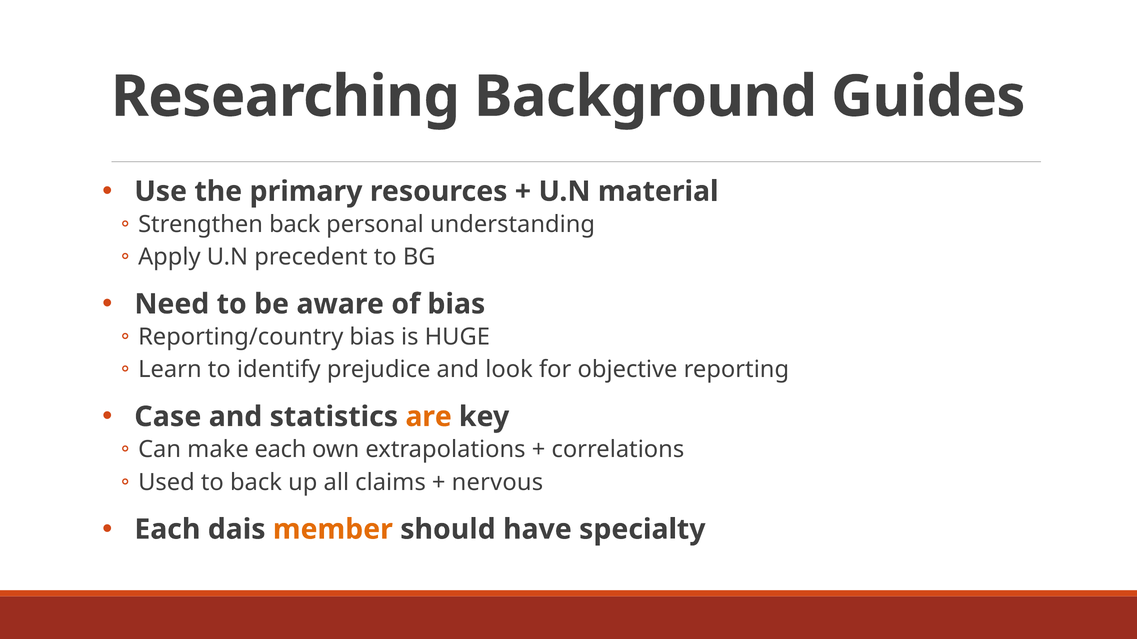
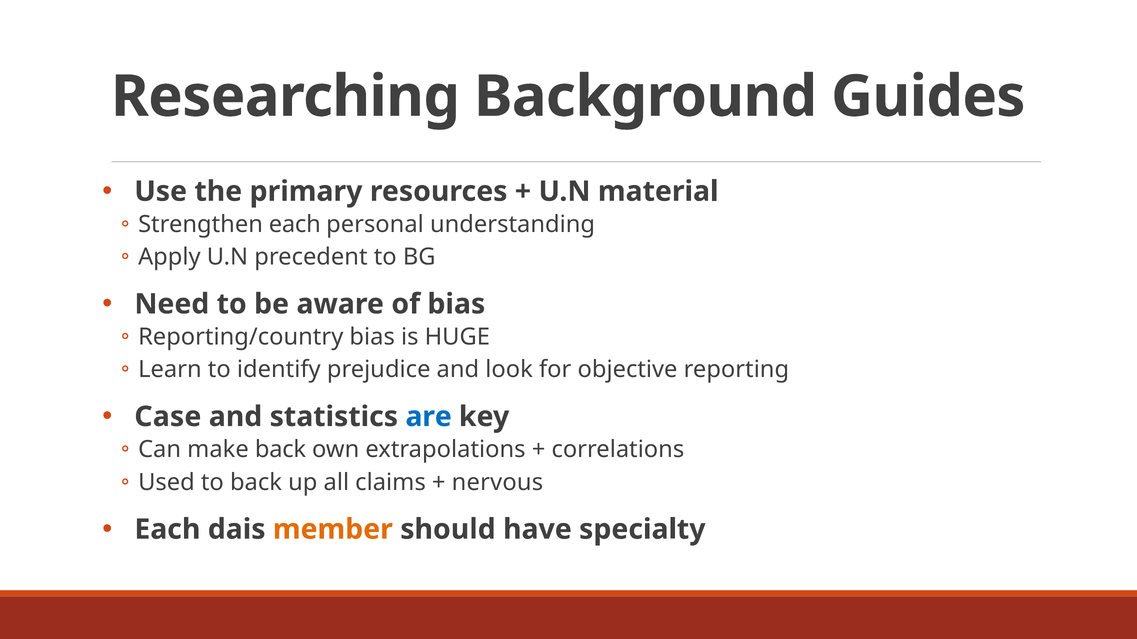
Strengthen back: back -> each
are colour: orange -> blue
make each: each -> back
